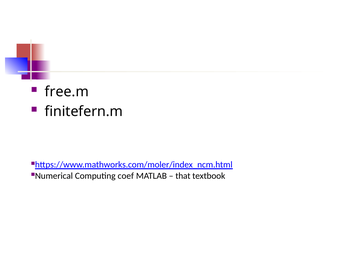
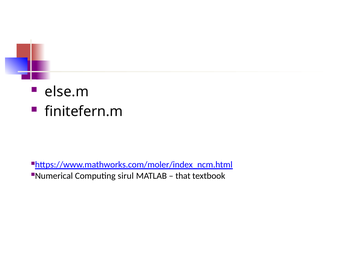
free.m: free.m -> else.m
coef: coef -> sirul
